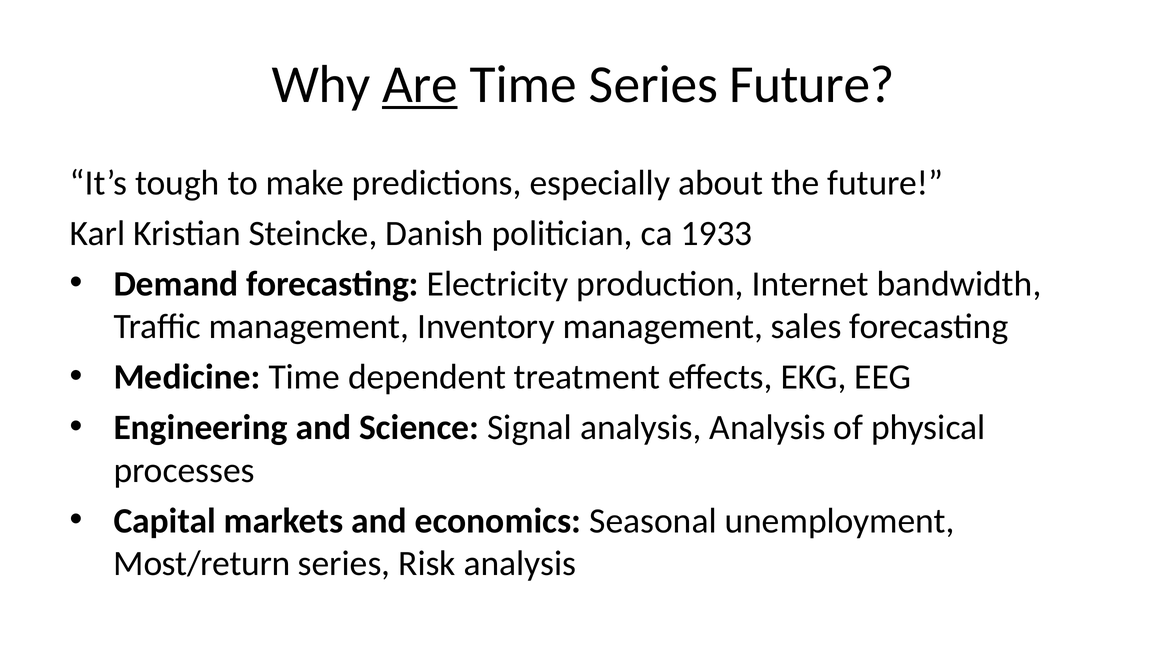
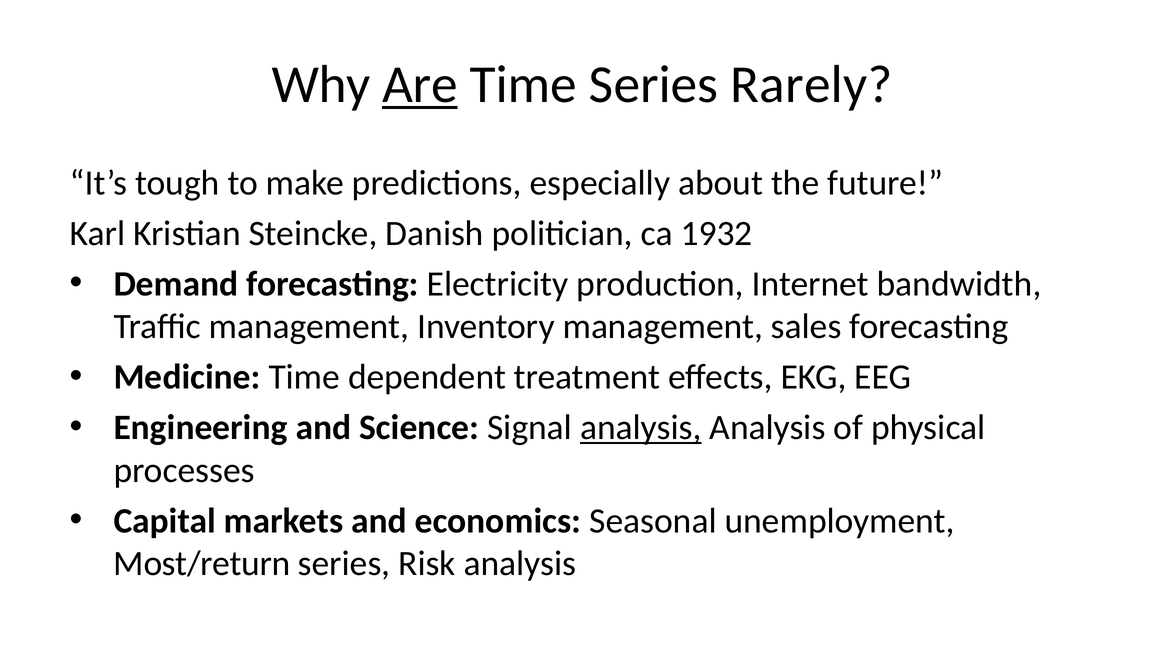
Series Future: Future -> Rarely
1933: 1933 -> 1932
analysis at (641, 427) underline: none -> present
